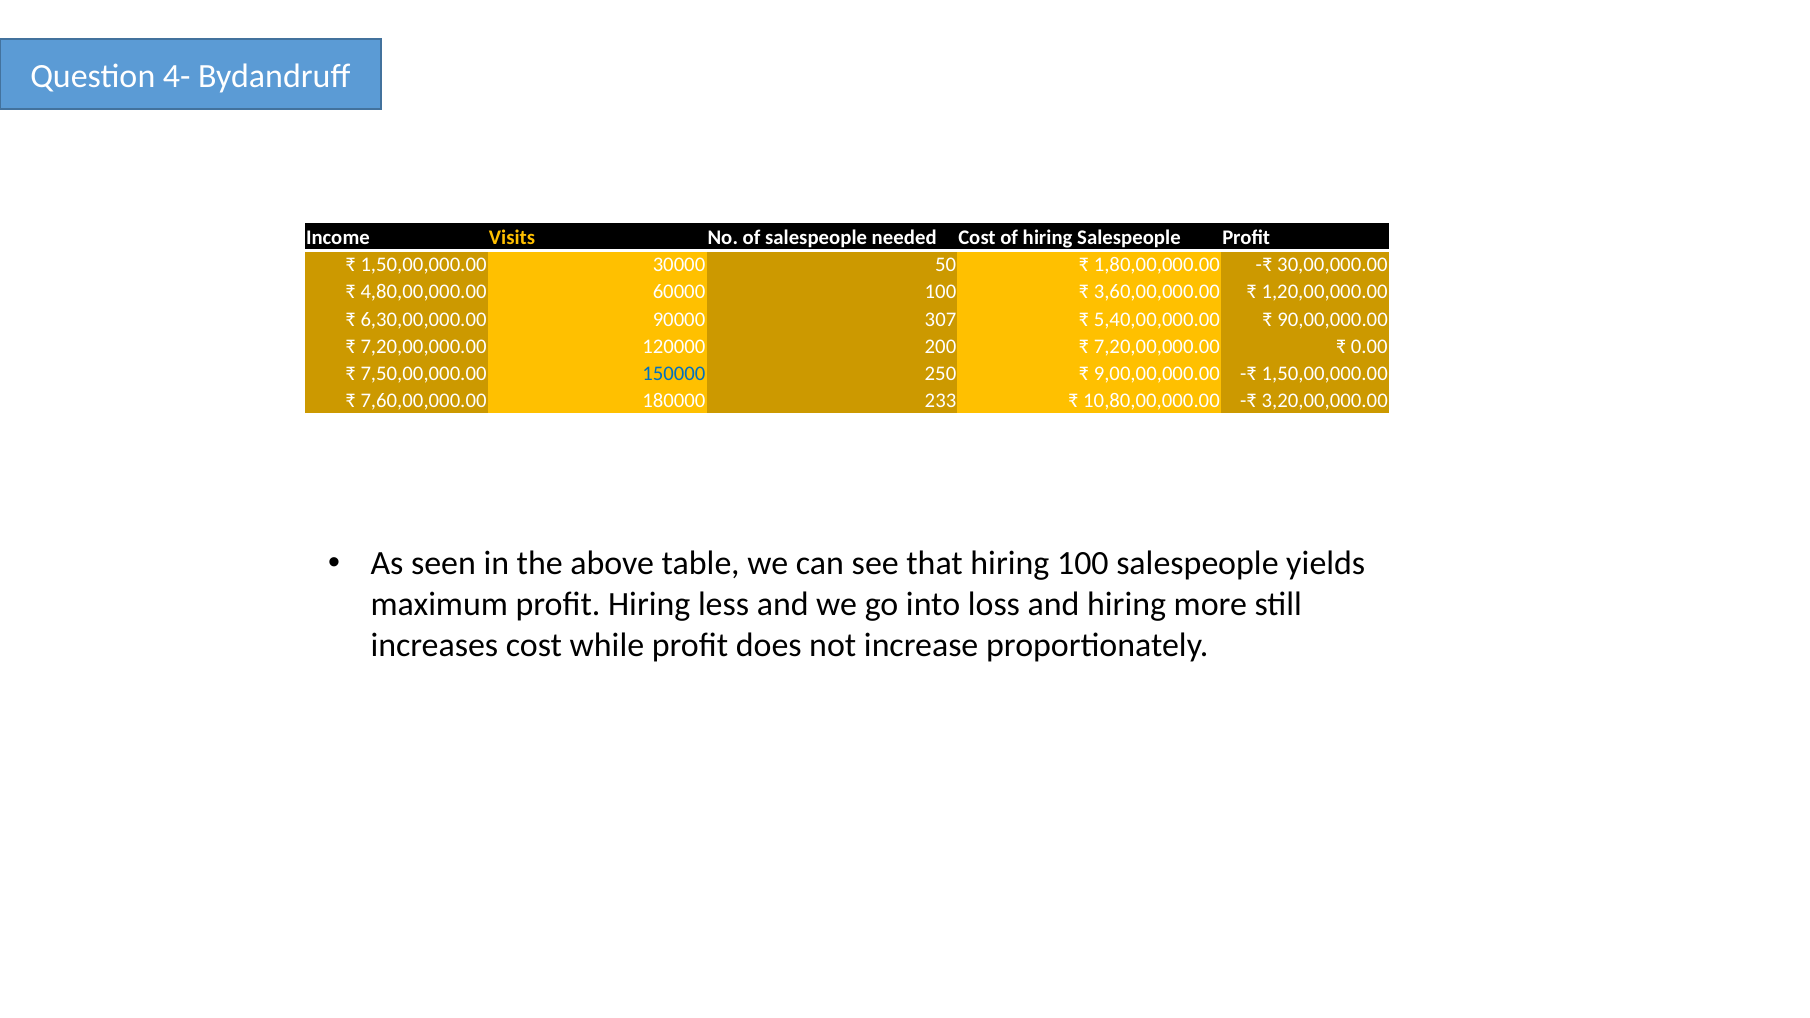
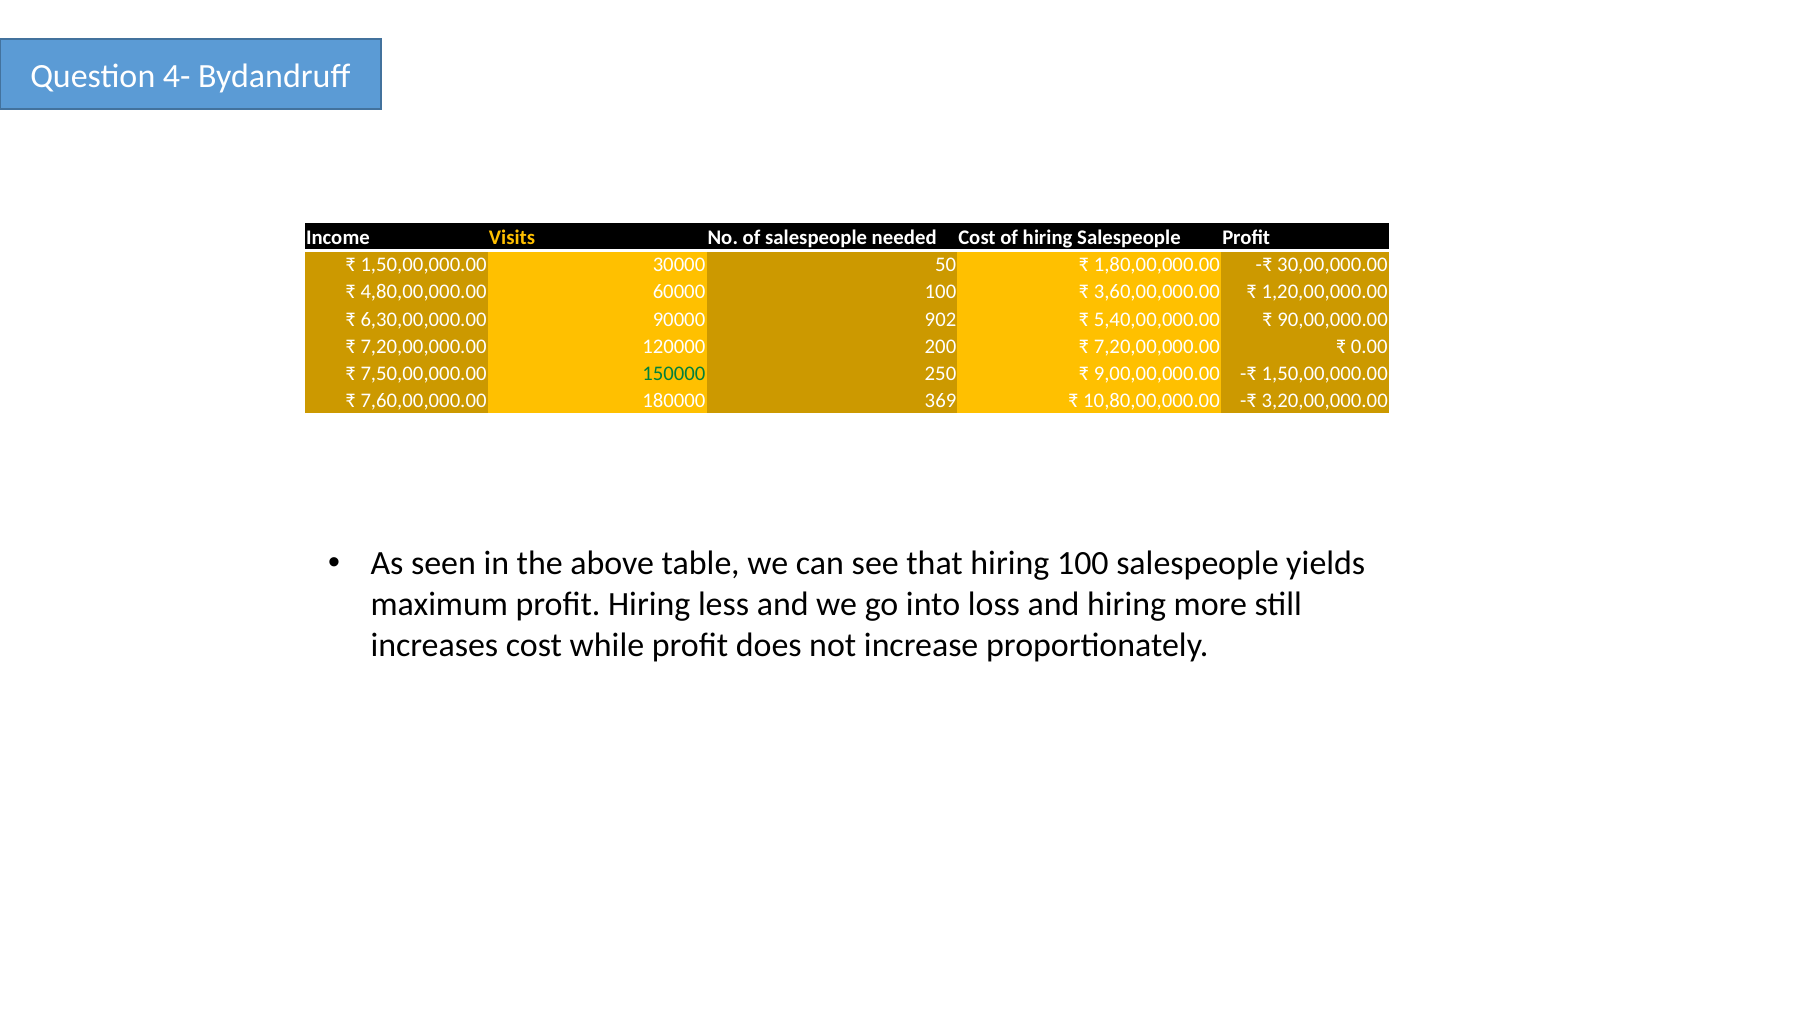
307: 307 -> 902
150000 colour: blue -> green
233: 233 -> 369
